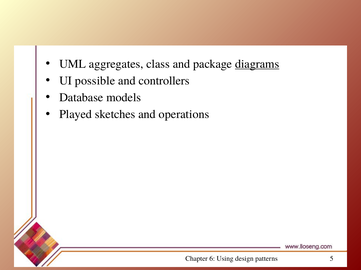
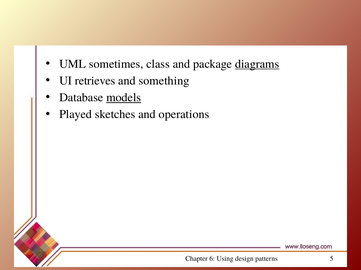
aggregates: aggregates -> sometimes
possible: possible -> retrieves
controllers: controllers -> something
models underline: none -> present
